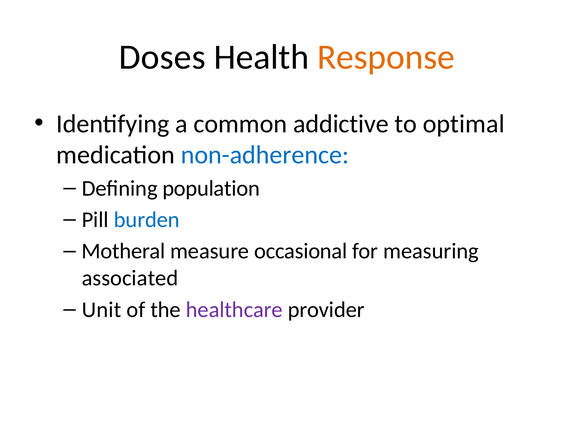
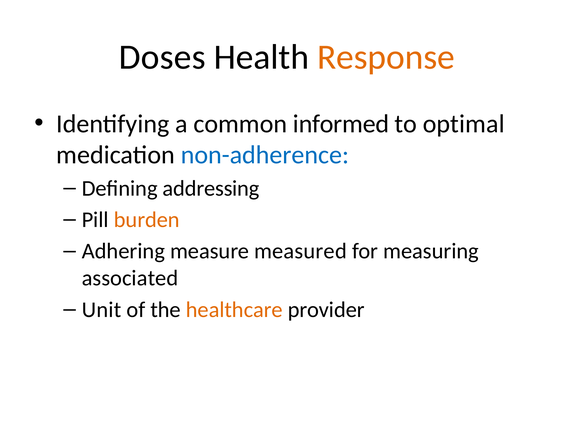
addictive: addictive -> informed
population: population -> addressing
burden colour: blue -> orange
Motheral: Motheral -> Adhering
occasional: occasional -> measured
healthcare colour: purple -> orange
